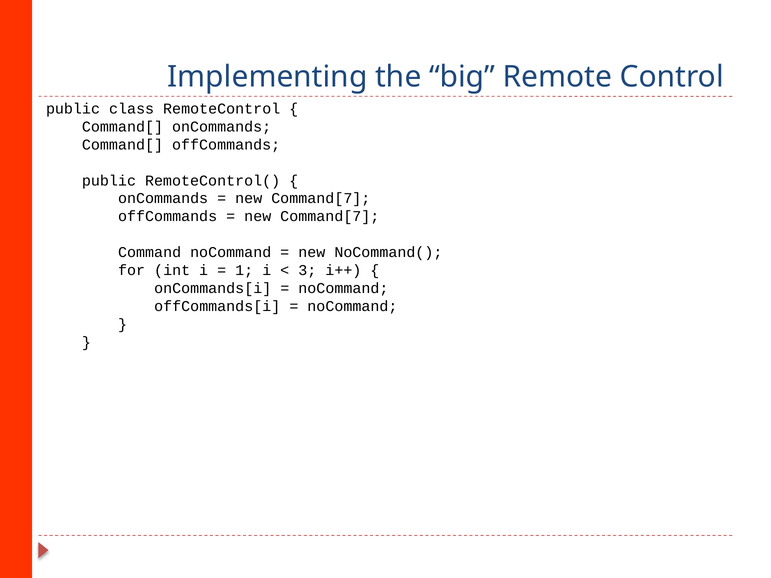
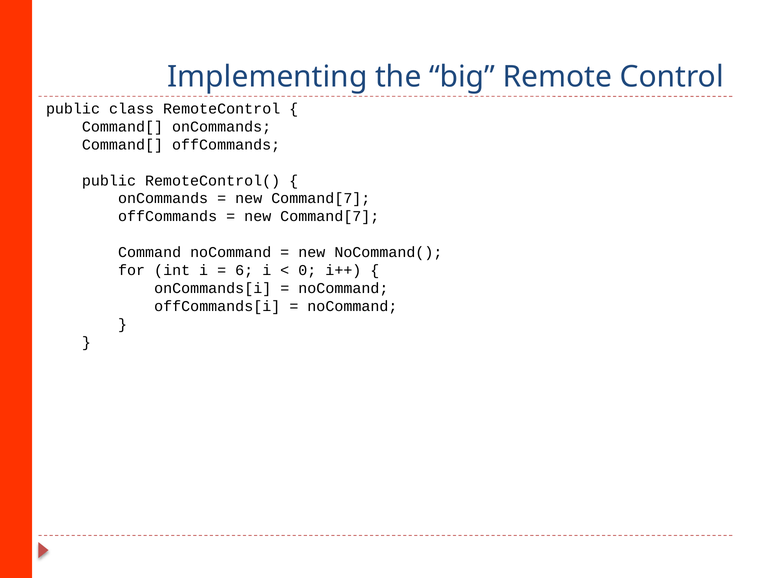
1: 1 -> 6
3: 3 -> 0
